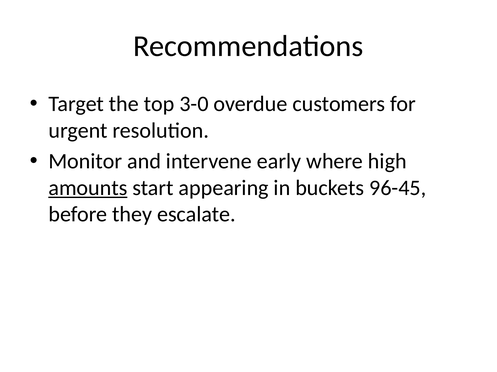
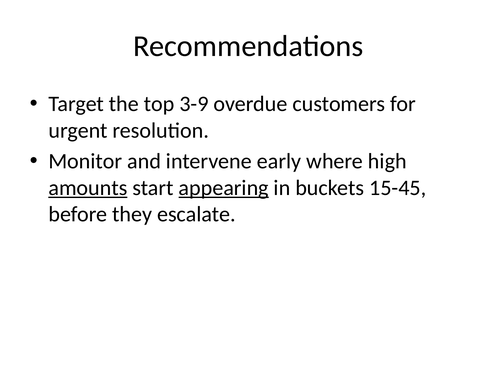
3-0: 3-0 -> 3-9
appearing underline: none -> present
96-45: 96-45 -> 15-45
